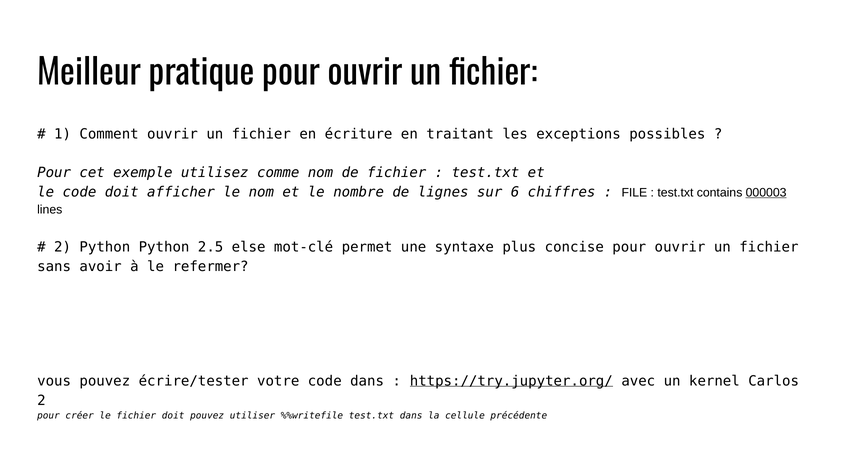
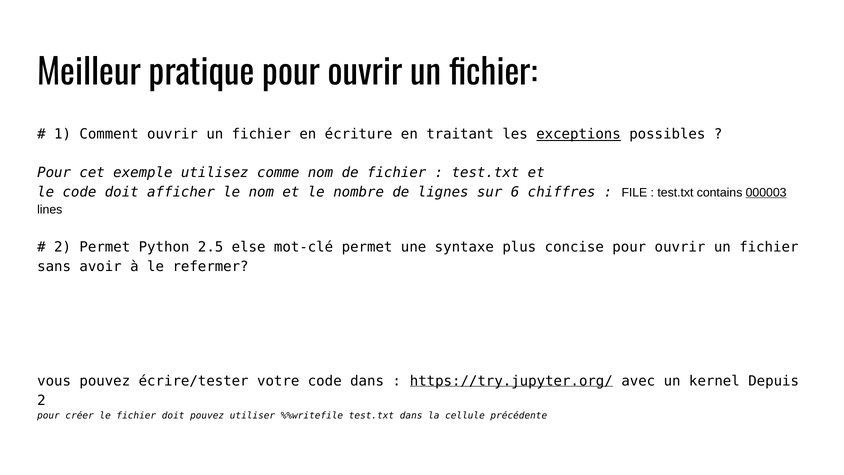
exceptions underline: none -> present
2 Python: Python -> Permet
Carlos: Carlos -> Depuis
